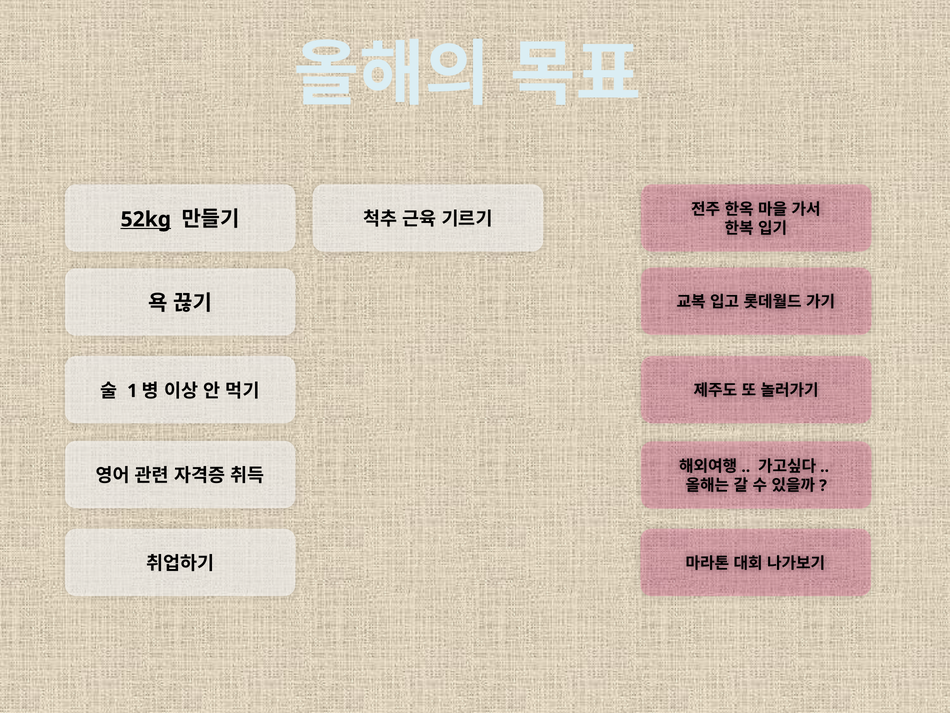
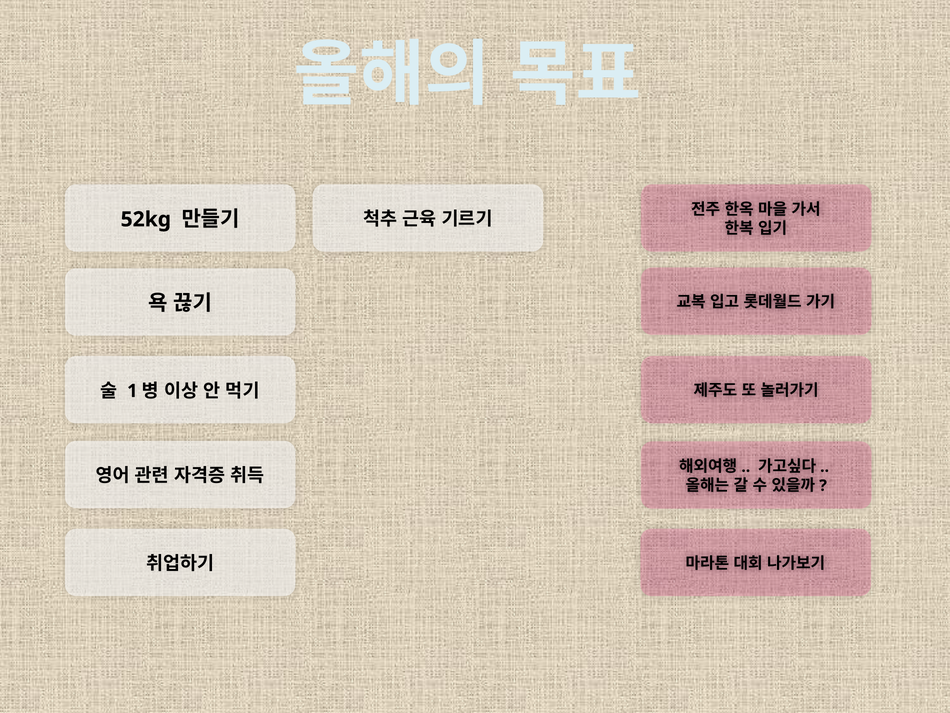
52kg underline: present -> none
